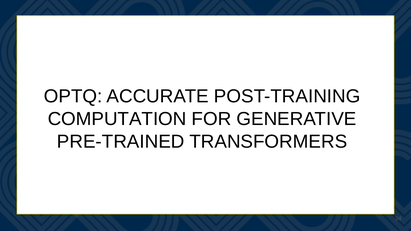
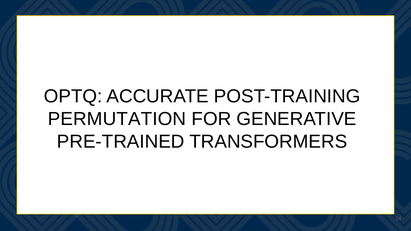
COMPUTATION: COMPUTATION -> PERMUTATION
